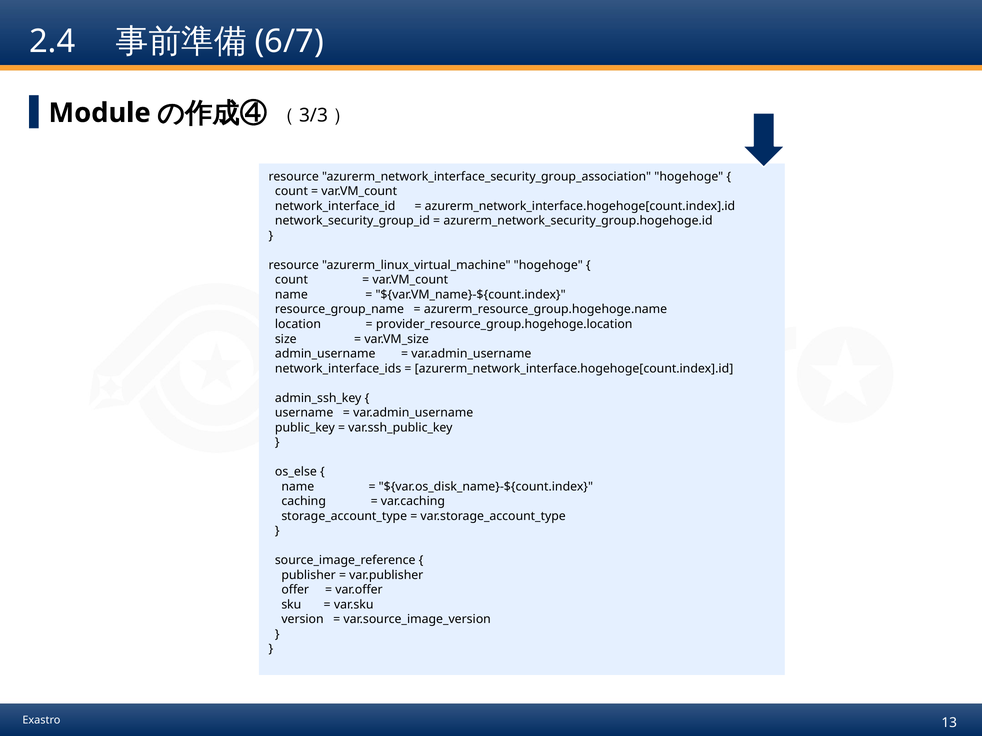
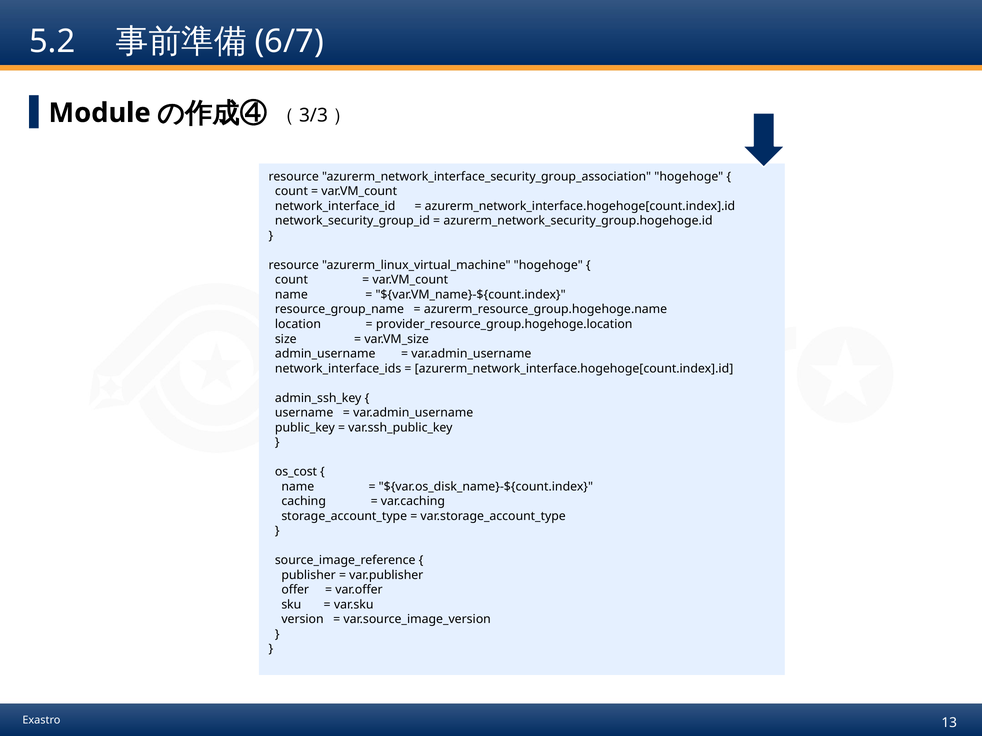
2.4: 2.4 -> 5.2
os_else: os_else -> os_cost
